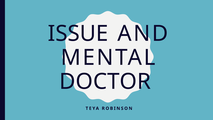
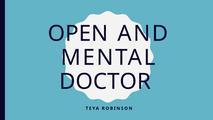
ISSUE: ISSUE -> OPEN
